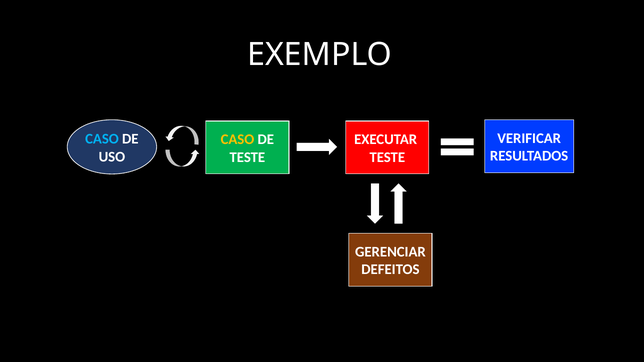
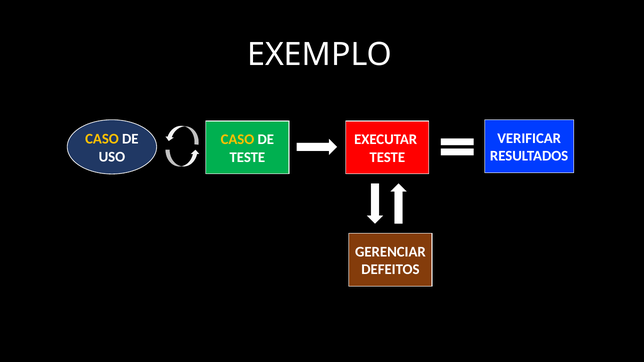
CASO at (102, 139) colour: light blue -> yellow
